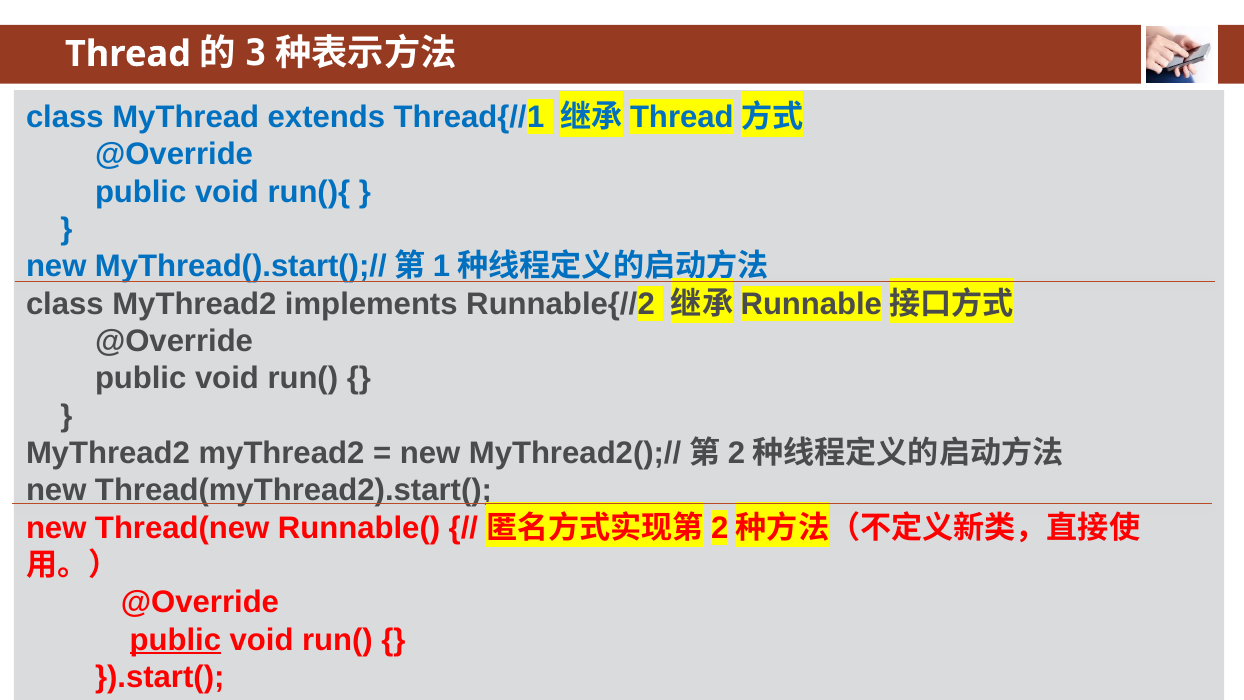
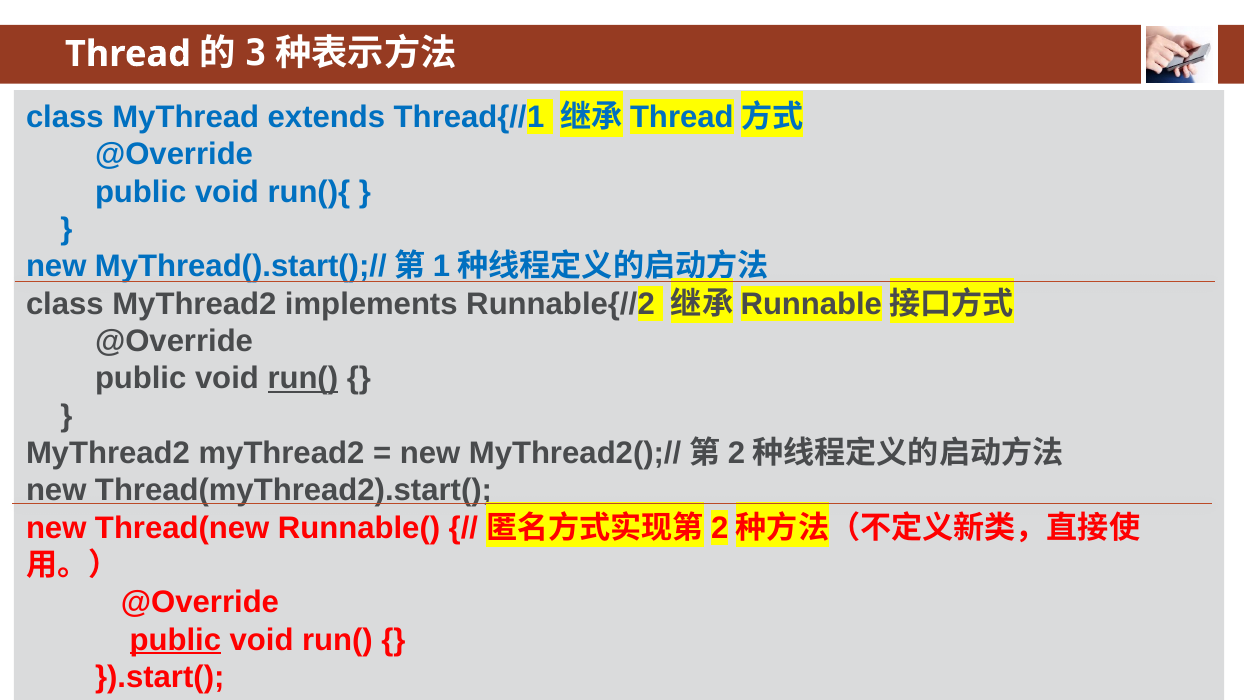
run( at (303, 378) underline: none -> present
